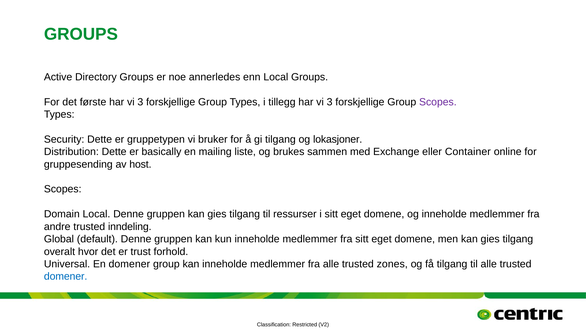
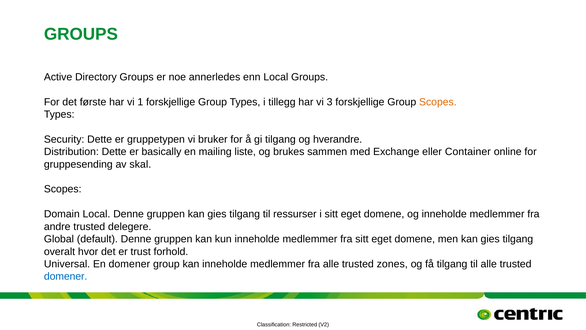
første har vi 3: 3 -> 1
Scopes at (438, 102) colour: purple -> orange
lokasjoner: lokasjoner -> hverandre
host: host -> skal
inndeling: inndeling -> delegere
